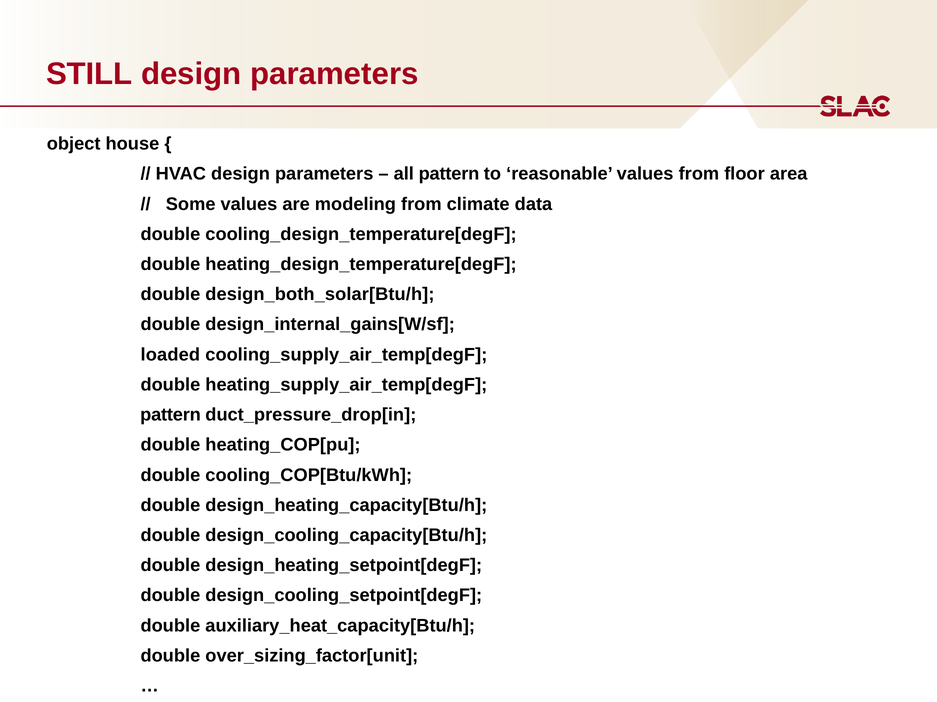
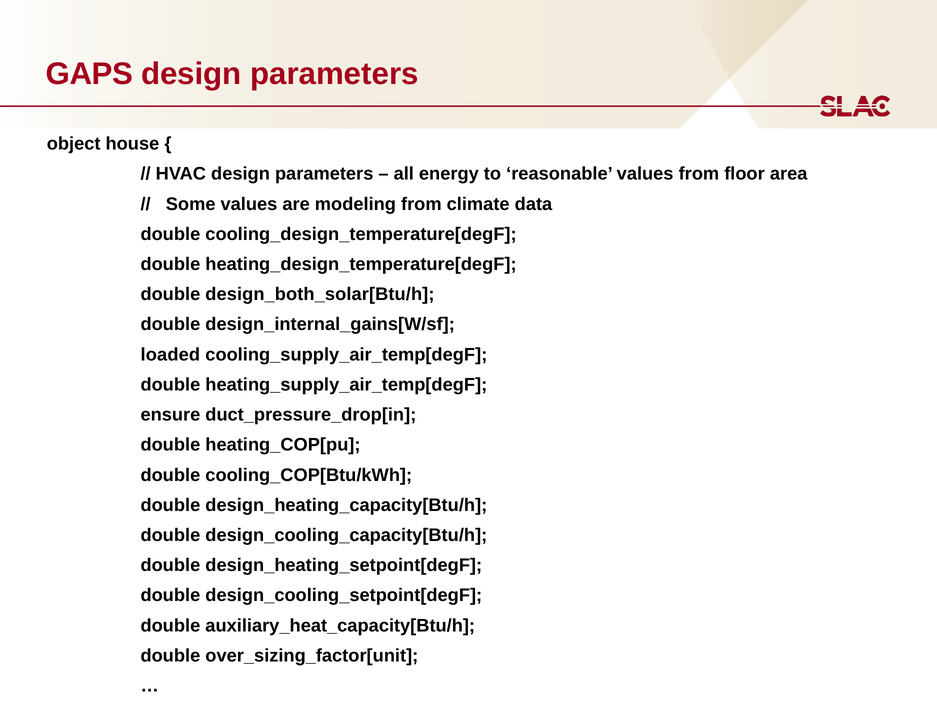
STILL: STILL -> GAPS
all pattern: pattern -> energy
pattern at (171, 415): pattern -> ensure
